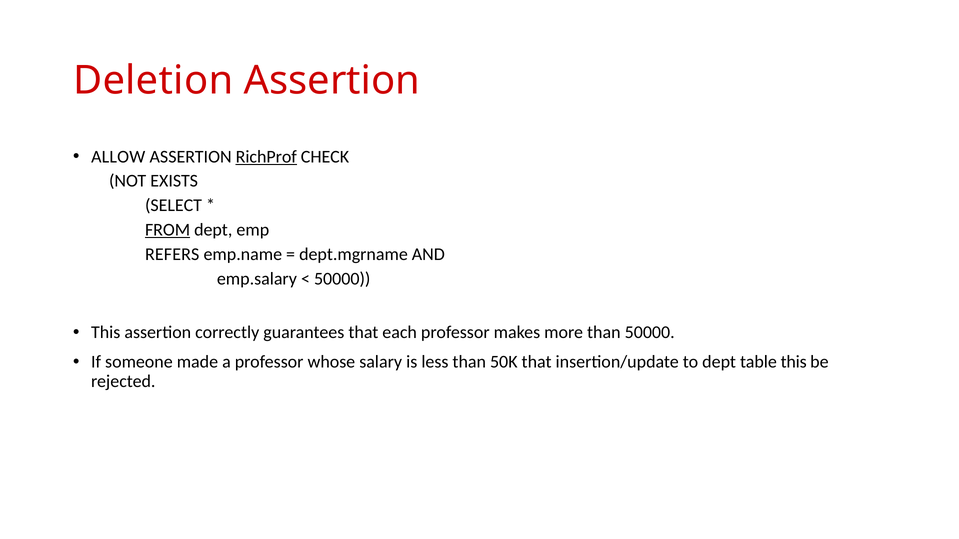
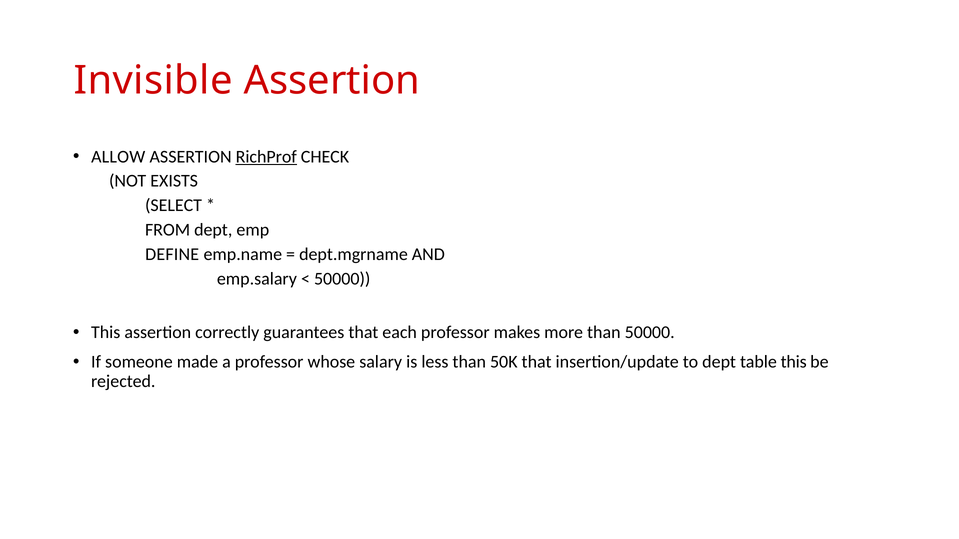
Deletion: Deletion -> Invisible
FROM underline: present -> none
REFERS: REFERS -> DEFINE
